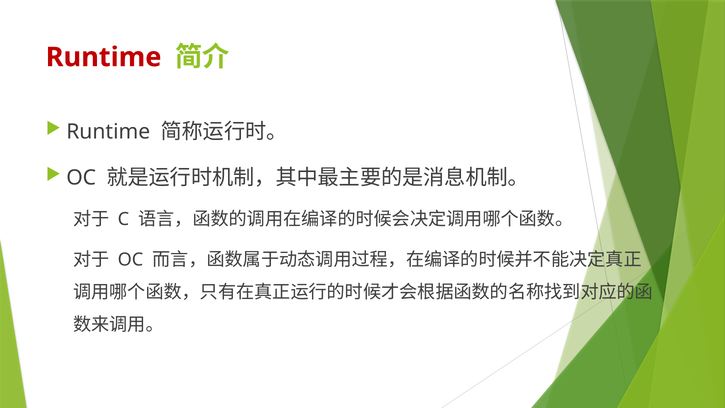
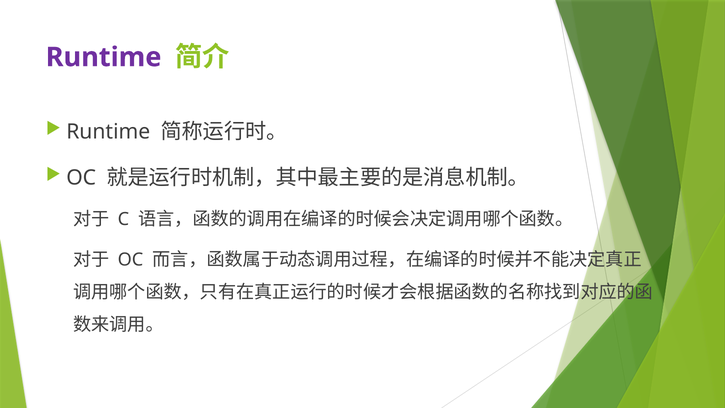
Runtime at (104, 57) colour: red -> purple
